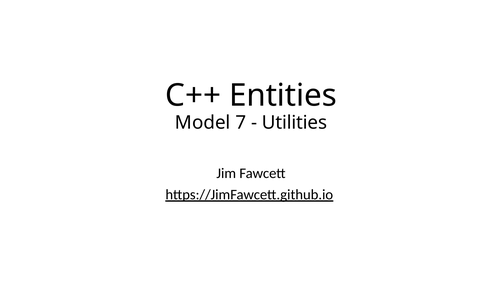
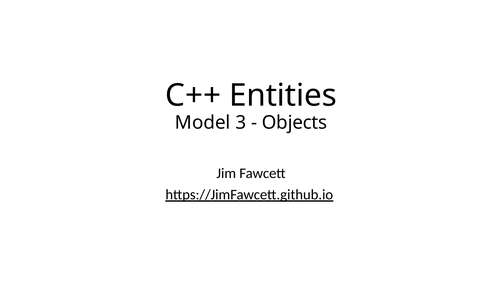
7: 7 -> 3
Utilities: Utilities -> Objects
